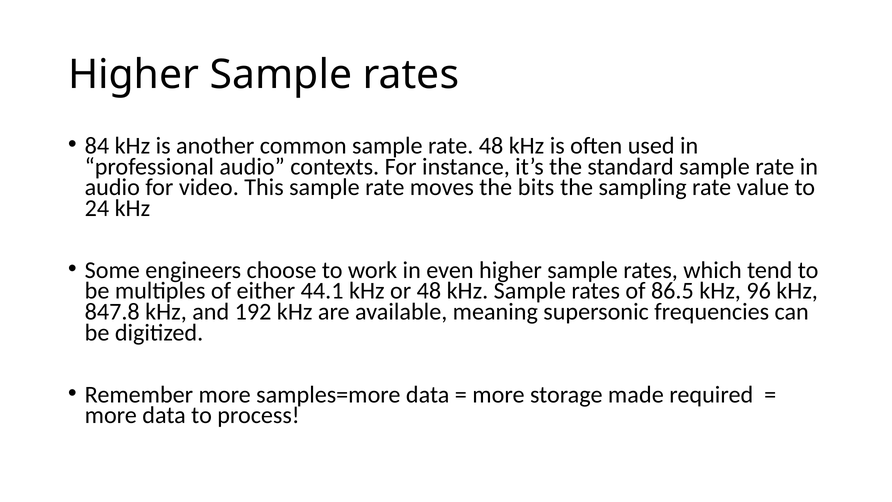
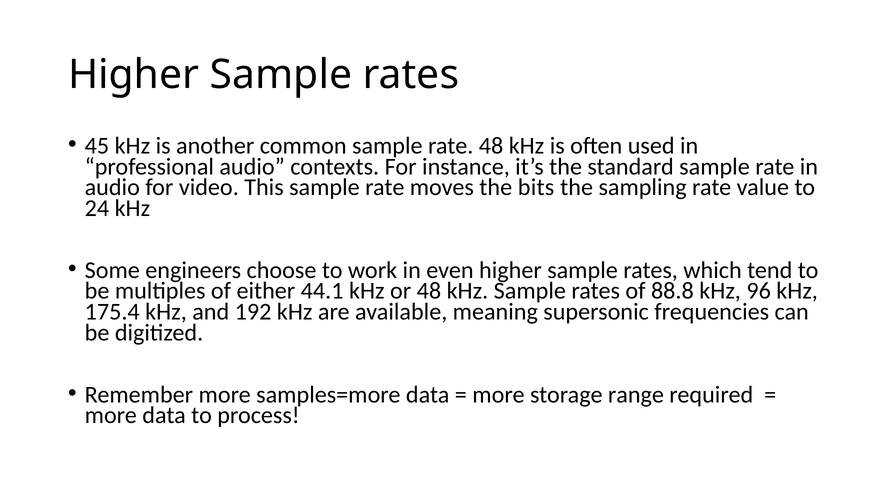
84: 84 -> 45
86.5: 86.5 -> 88.8
847.8: 847.8 -> 175.4
made: made -> range
